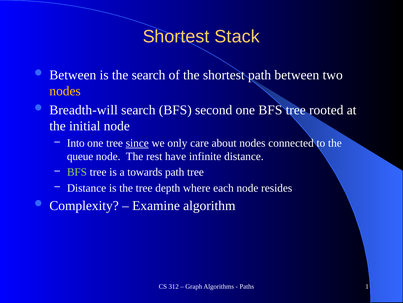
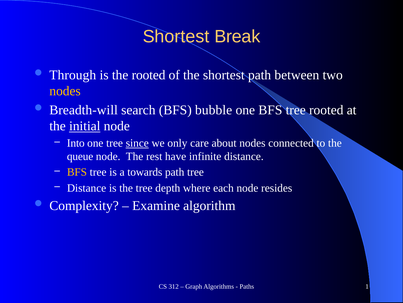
Stack: Stack -> Break
Between at (73, 75): Between -> Through
the search: search -> rooted
second: second -> bubble
initial underline: none -> present
BFS at (77, 172) colour: light green -> yellow
